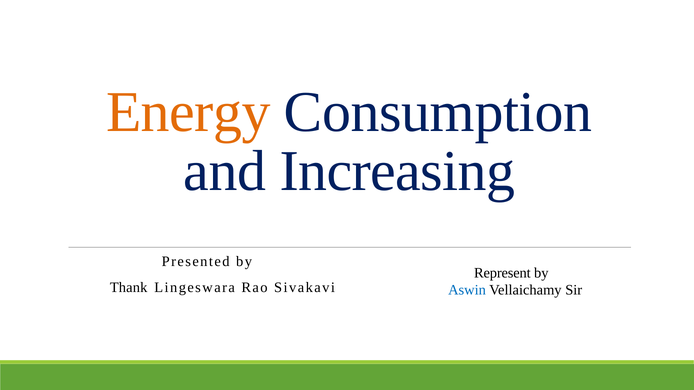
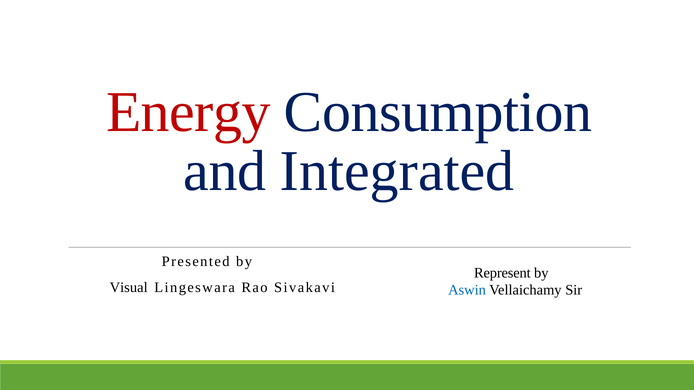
Energy colour: orange -> red
Increasing: Increasing -> Integrated
Thank: Thank -> Visual
